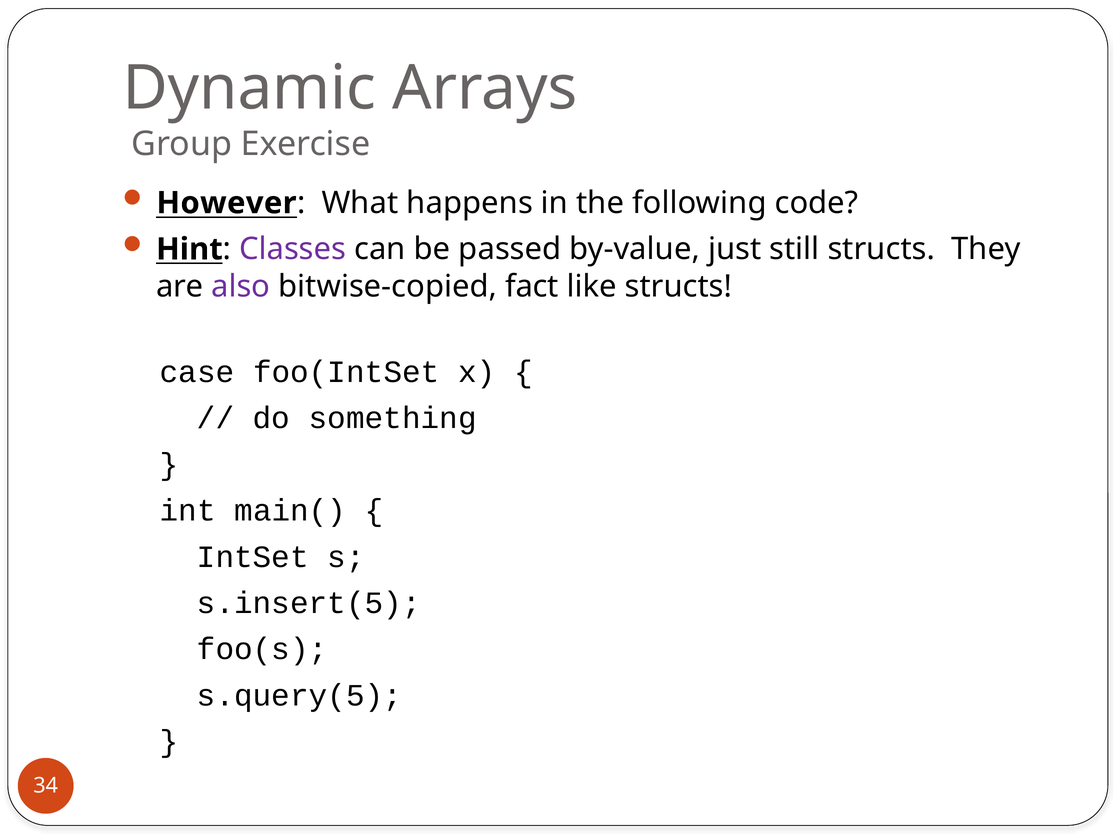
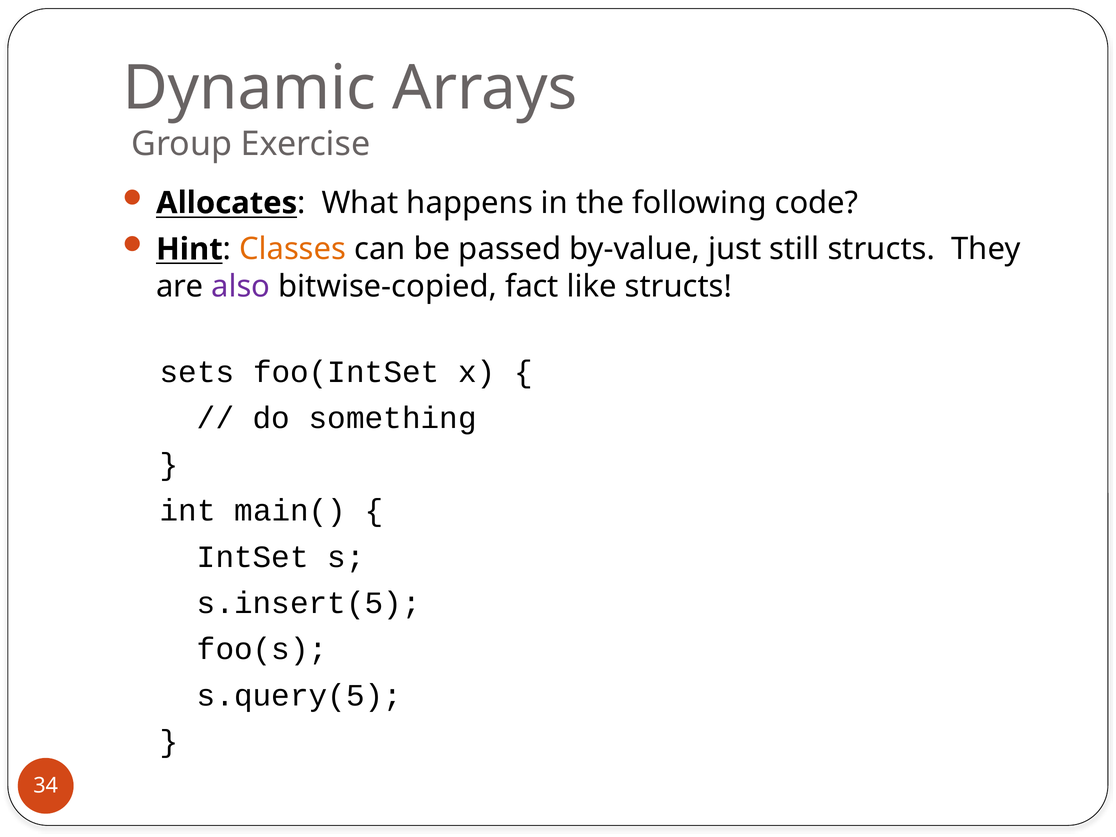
However: However -> Allocates
Classes colour: purple -> orange
case: case -> sets
